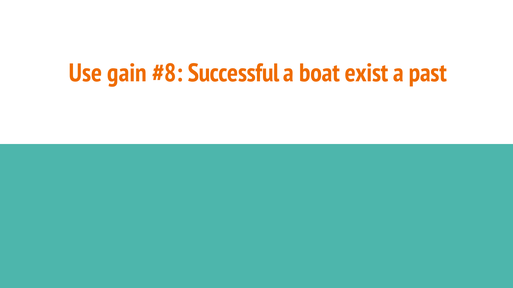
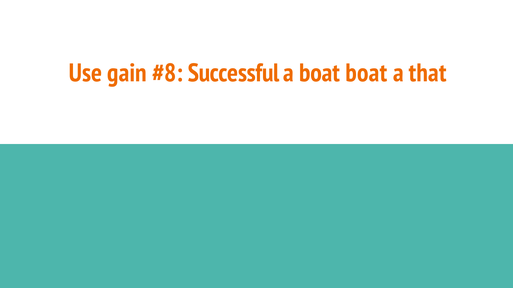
boat exist: exist -> boat
past: past -> that
